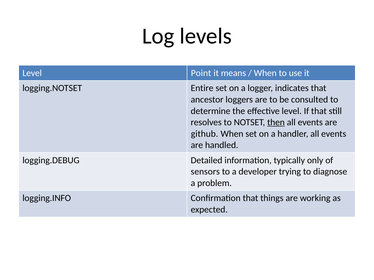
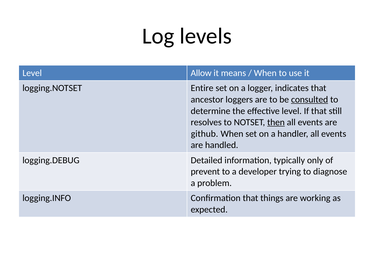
Point: Point -> Allow
consulted underline: none -> present
sensors: sensors -> prevent
